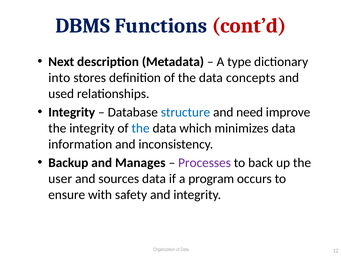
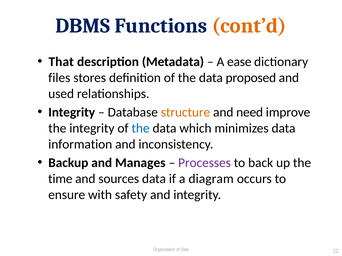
cont’d colour: red -> orange
Next: Next -> That
type: type -> ease
into: into -> files
concepts: concepts -> proposed
structure colour: blue -> orange
user: user -> time
program: program -> diagram
